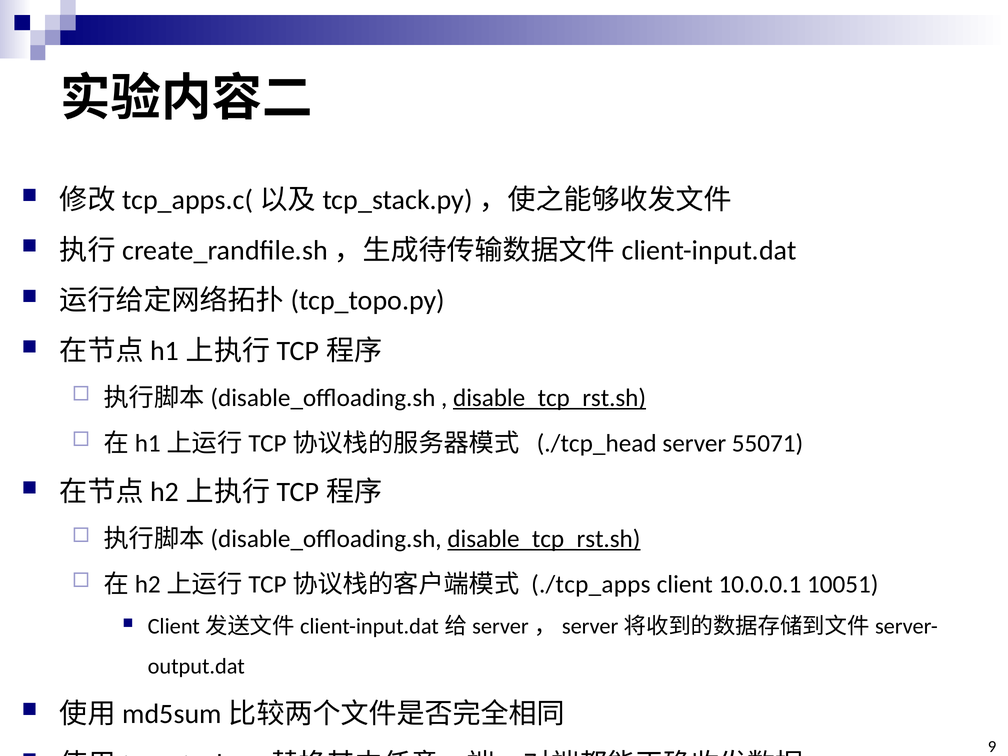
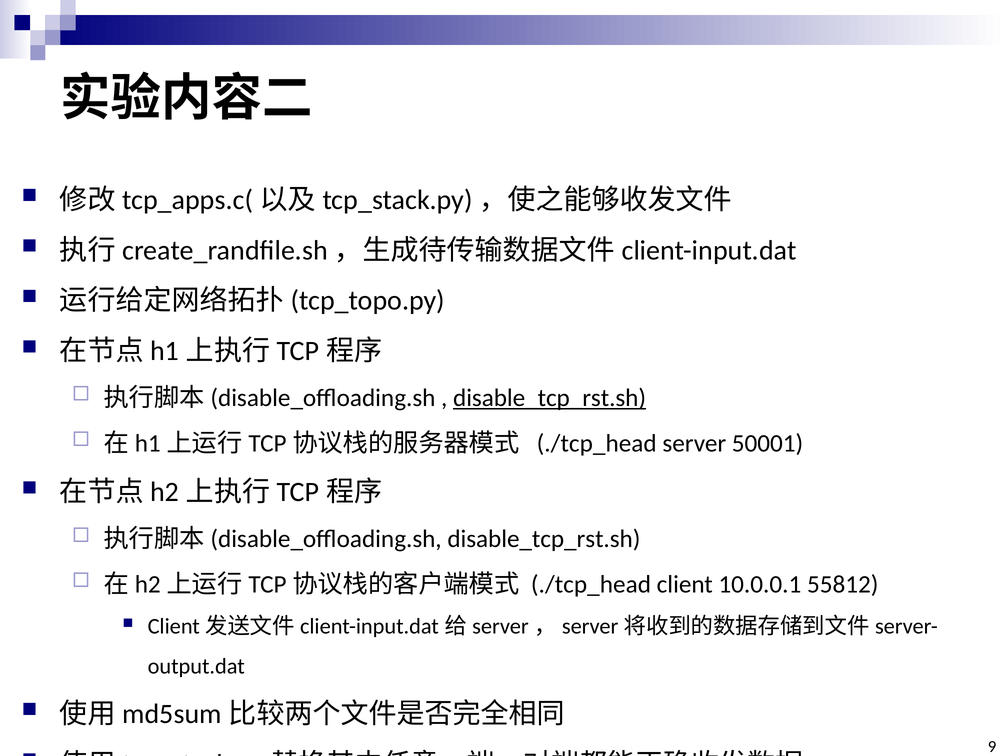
55071: 55071 -> 50001
disable_tcp_rst.sh at (544, 539) underline: present -> none
./tcp_apps at (591, 584): ./tcp_apps -> ./tcp_head
10051: 10051 -> 55812
